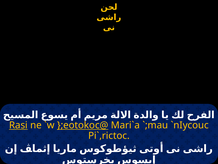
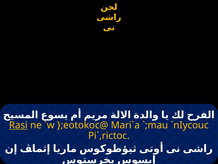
};eotokoc@ underline: present -> none
